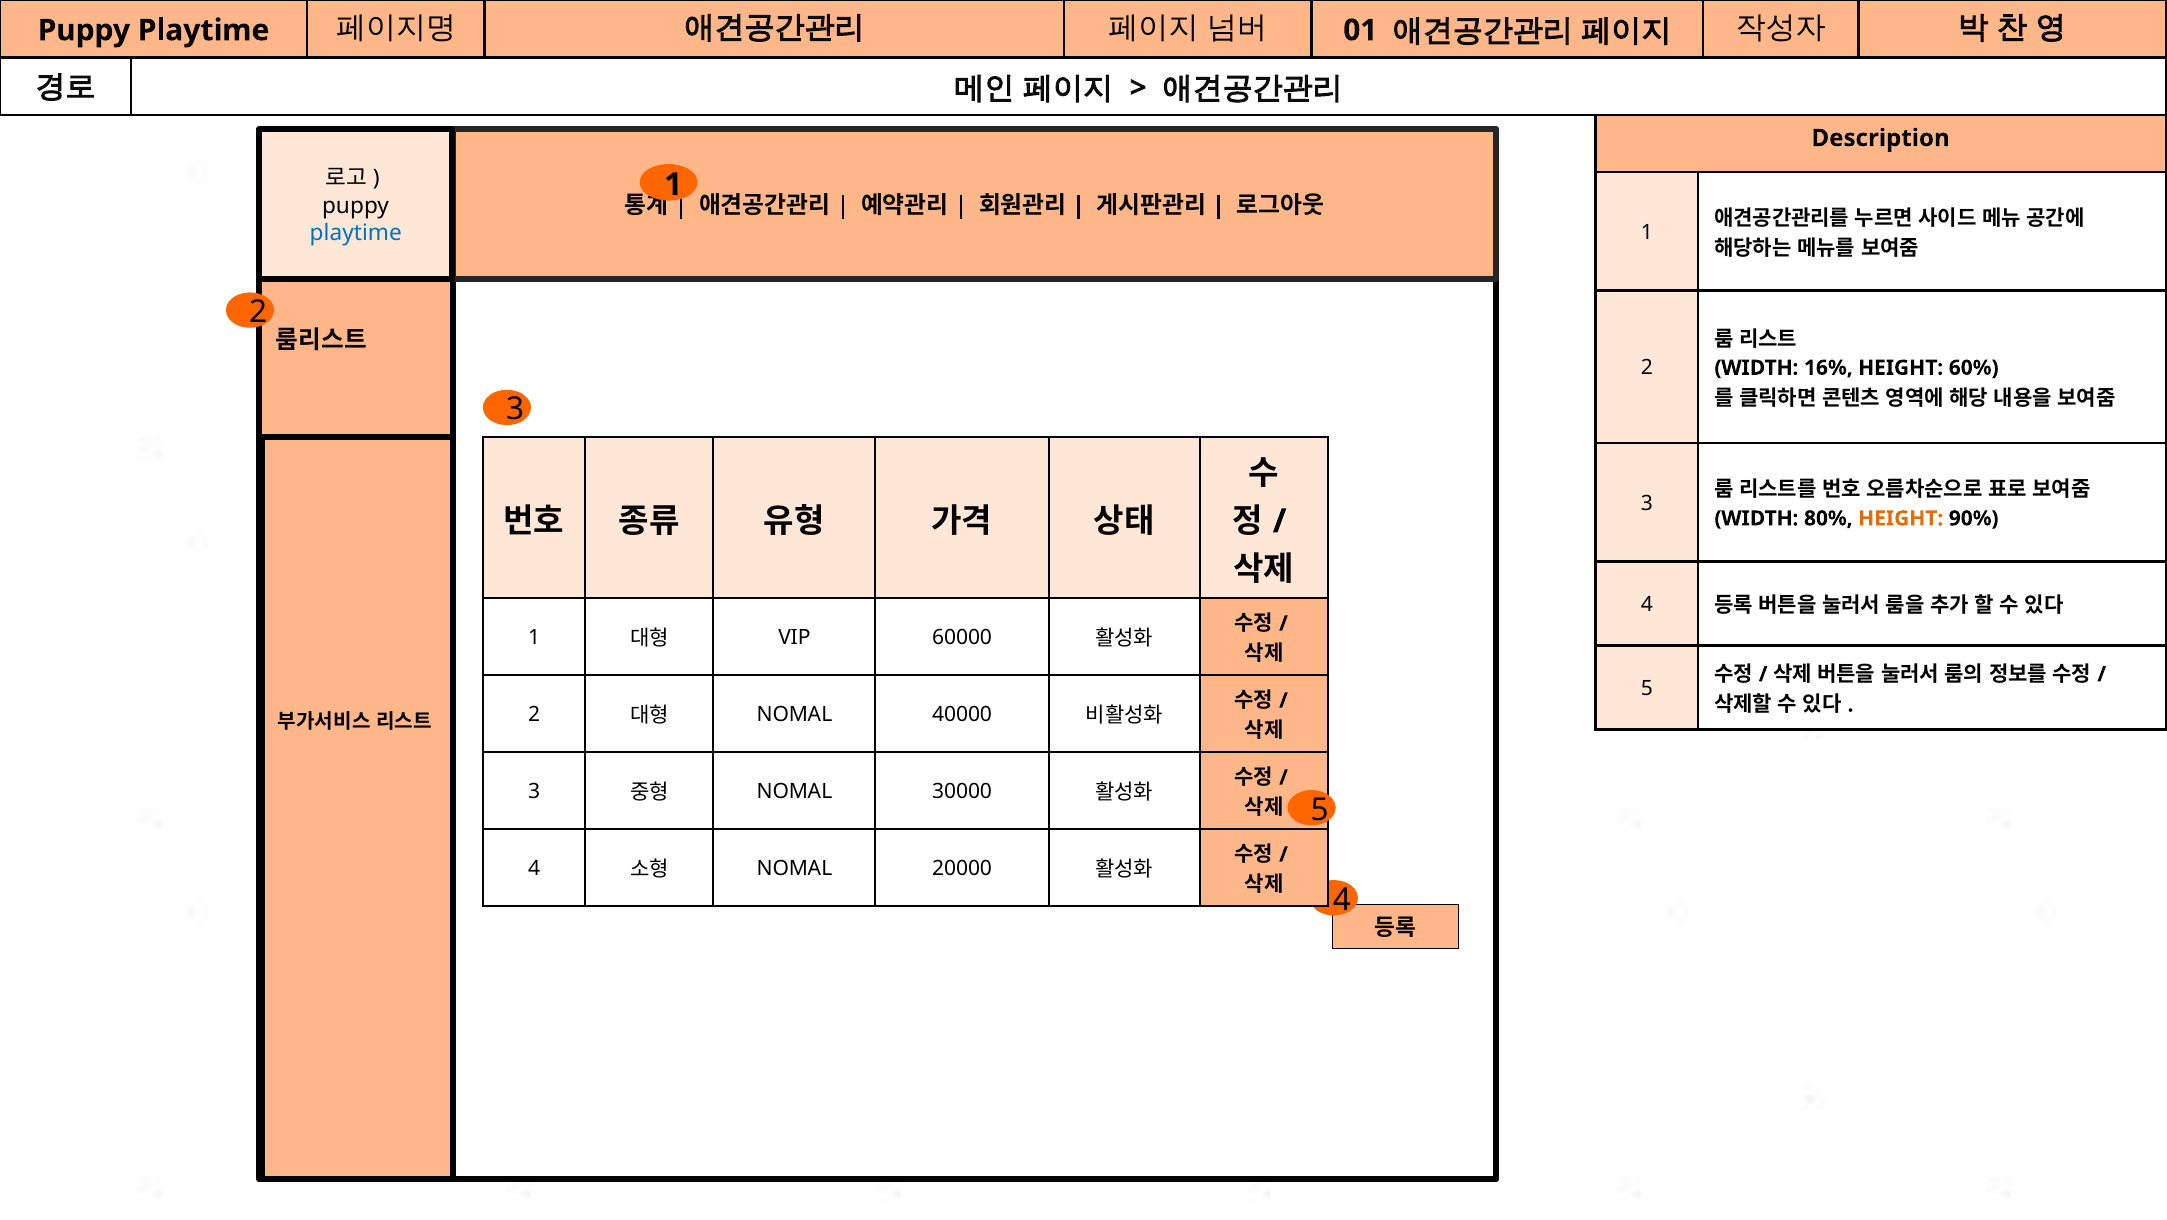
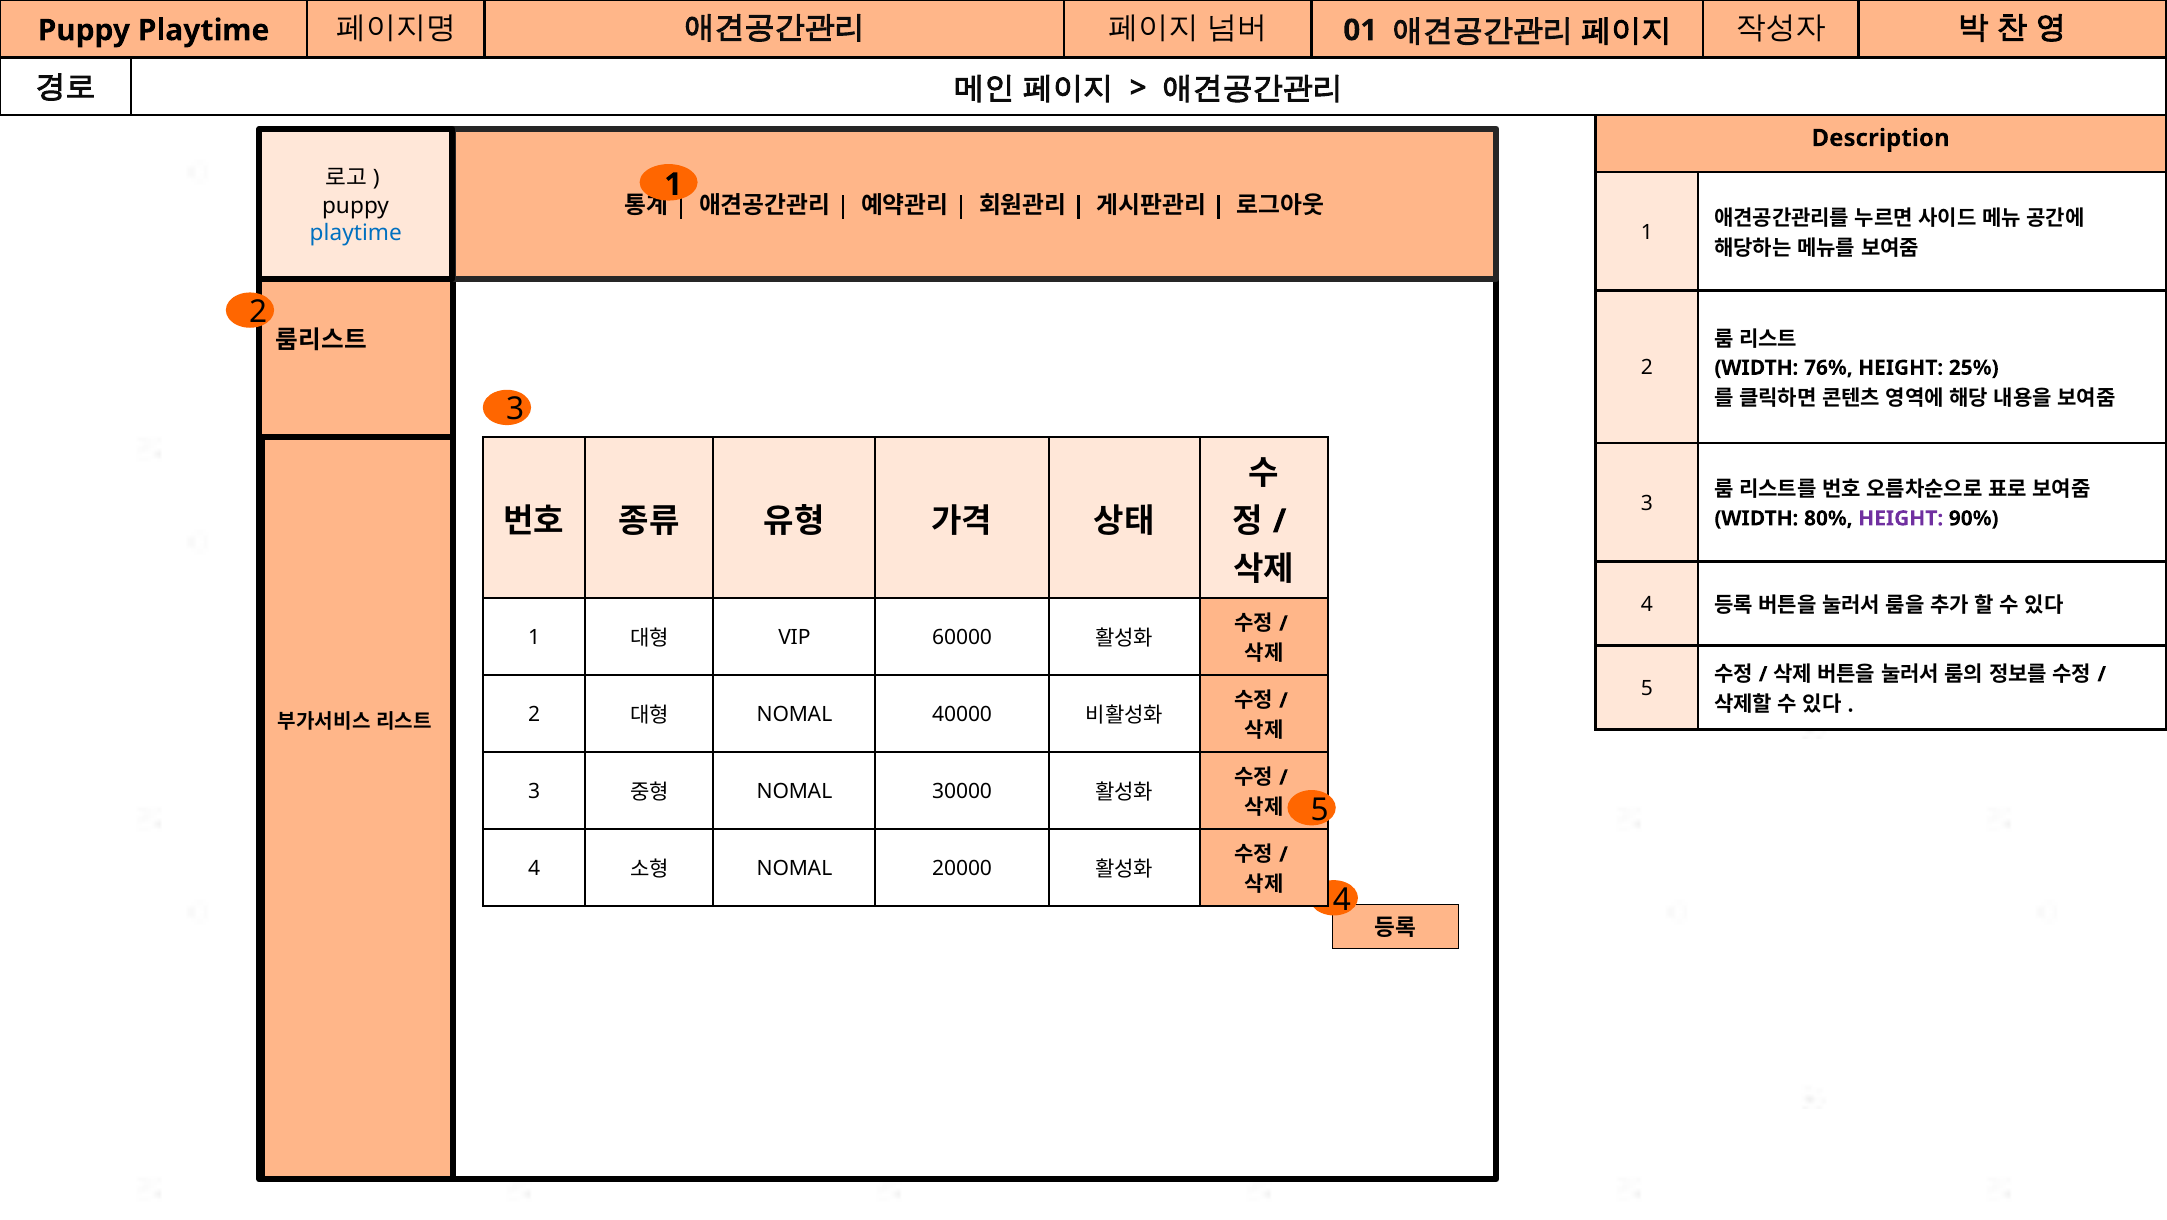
16%: 16% -> 76%
60%: 60% -> 25%
HEIGHT at (1901, 519) colour: orange -> purple
